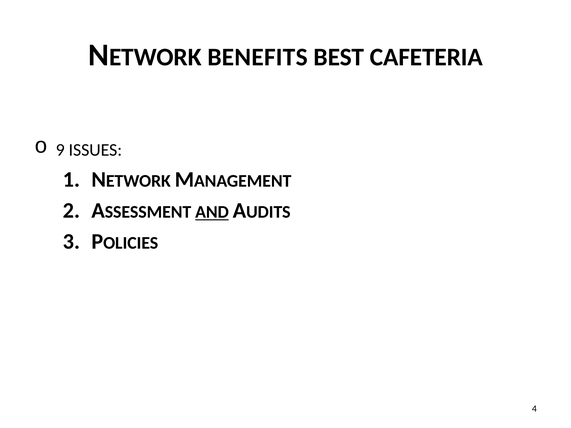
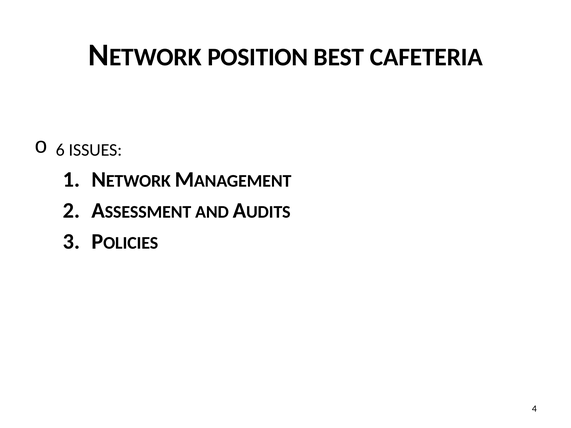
BENEFITS: BENEFITS -> POSITION
9: 9 -> 6
AND underline: present -> none
